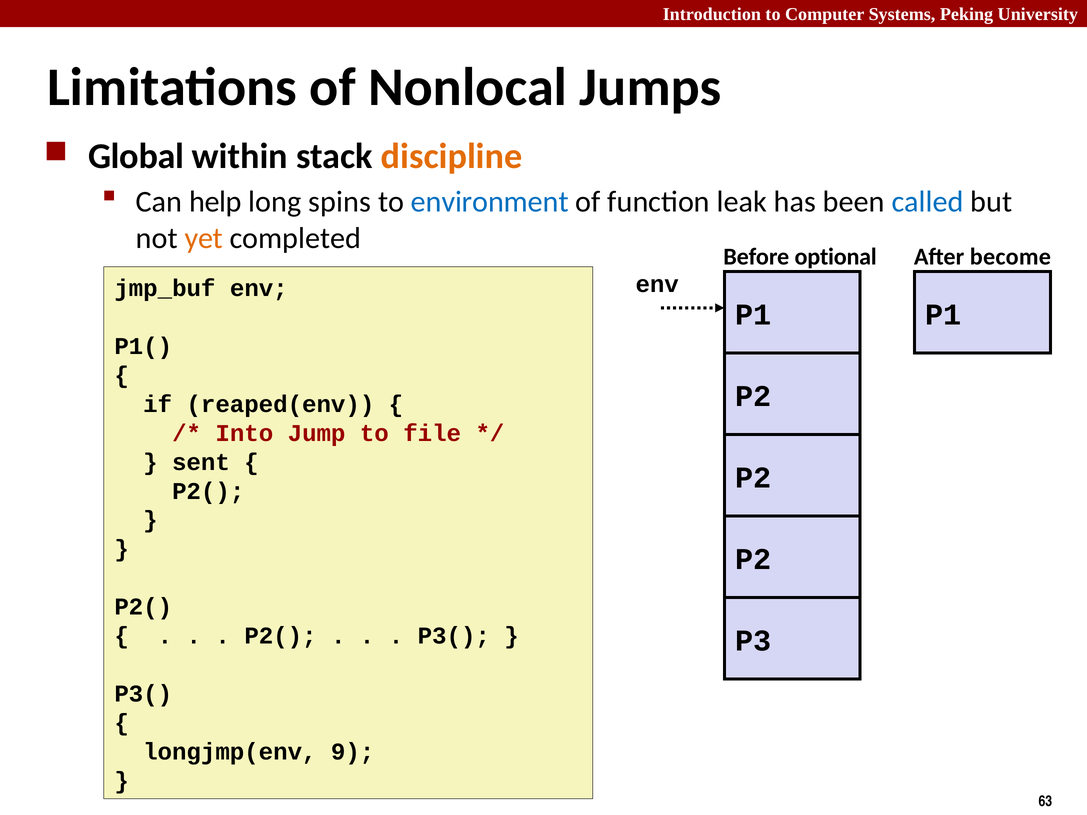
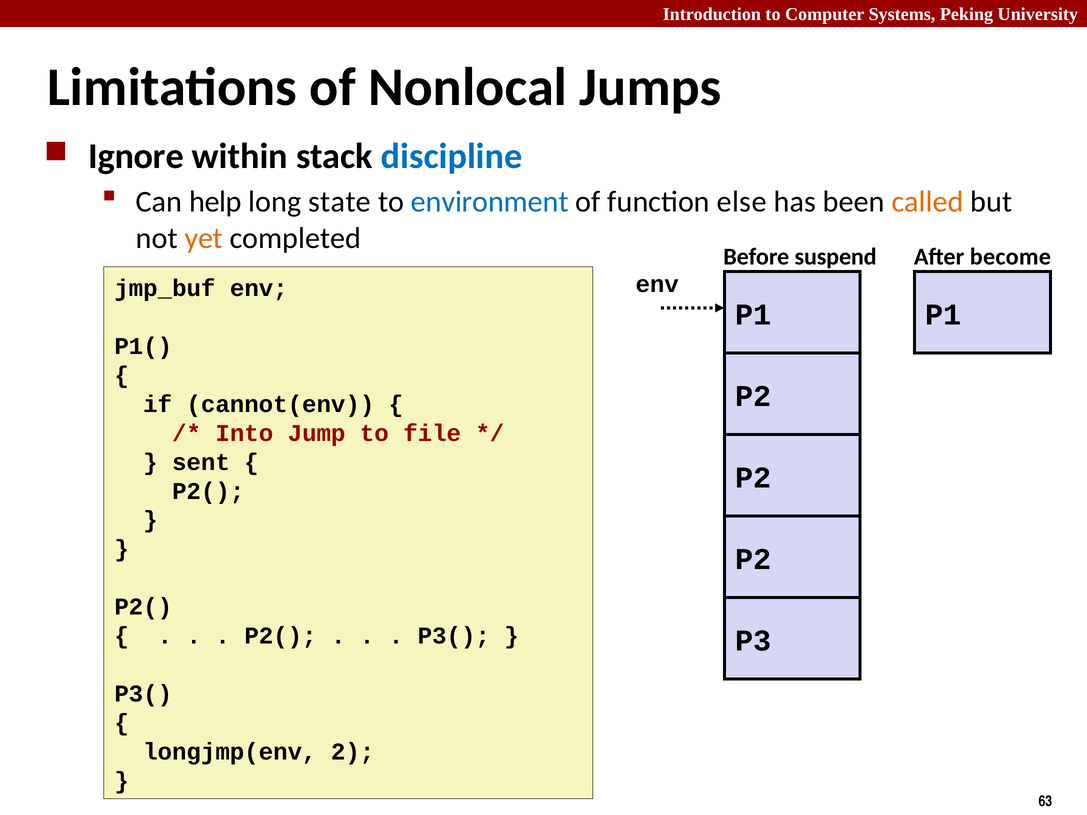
Global: Global -> Ignore
discipline colour: orange -> blue
spins: spins -> state
leak: leak -> else
called colour: blue -> orange
optional: optional -> suspend
reaped(env: reaped(env -> cannot(env
9: 9 -> 2
